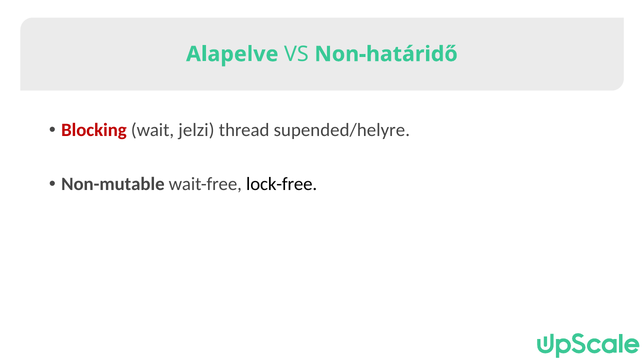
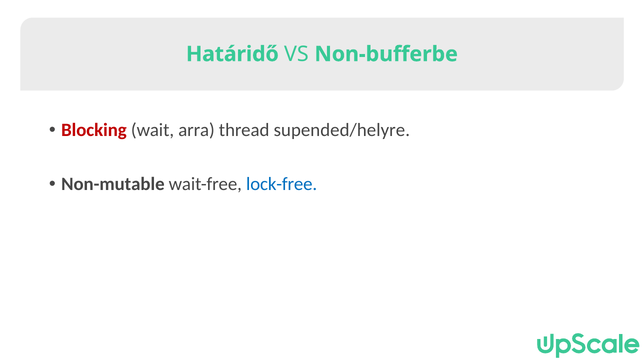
Alapelve: Alapelve -> Határidő
Non-határidő: Non-határidő -> Non-bufferbe
jelzi: jelzi -> arra
lock-free colour: black -> blue
